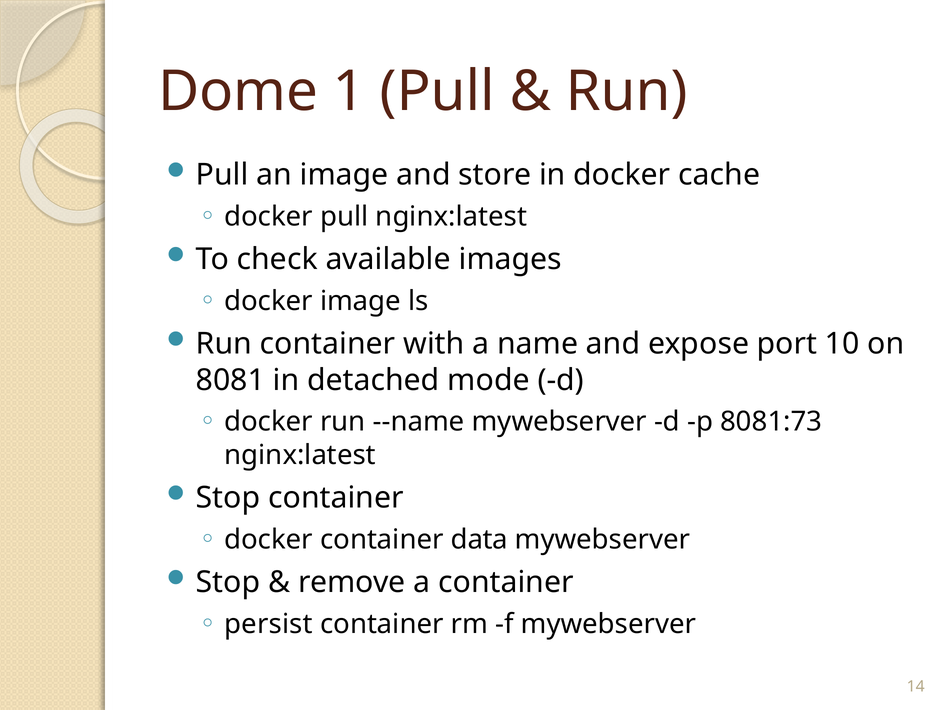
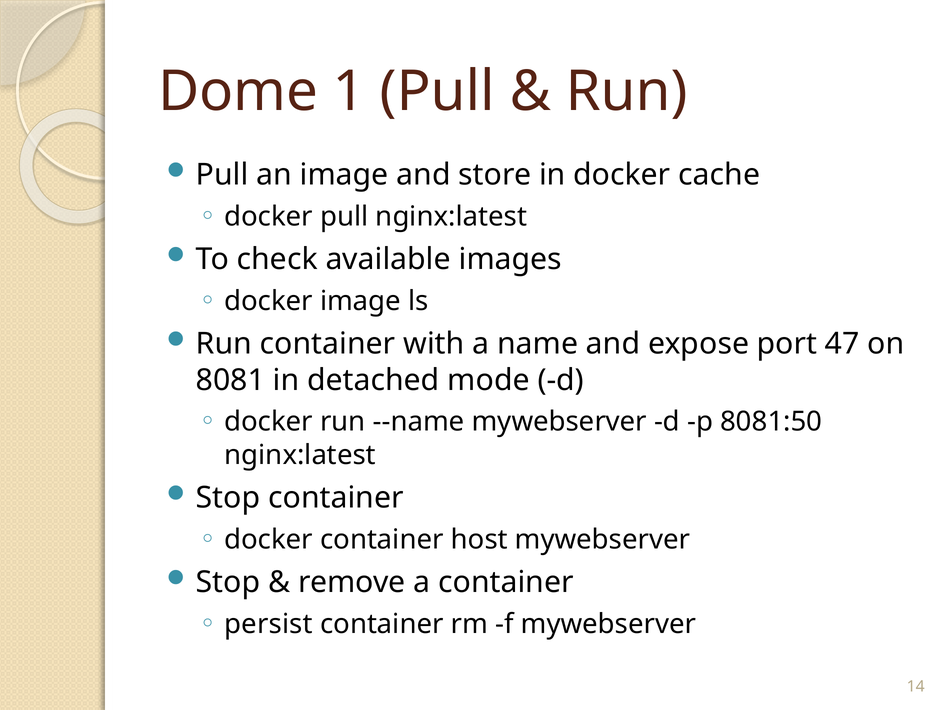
10: 10 -> 47
8081:73: 8081:73 -> 8081:50
data: data -> host
